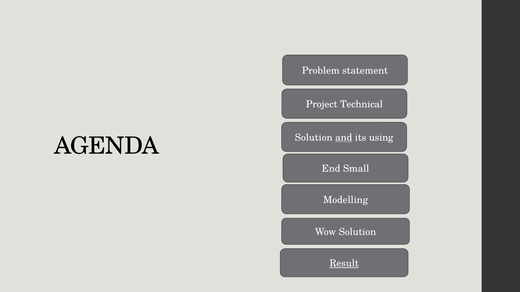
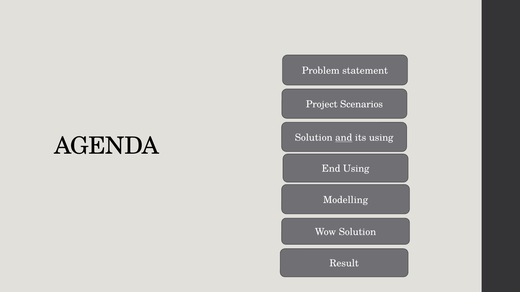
Technical: Technical -> Scenarios
End Small: Small -> Using
Result underline: present -> none
